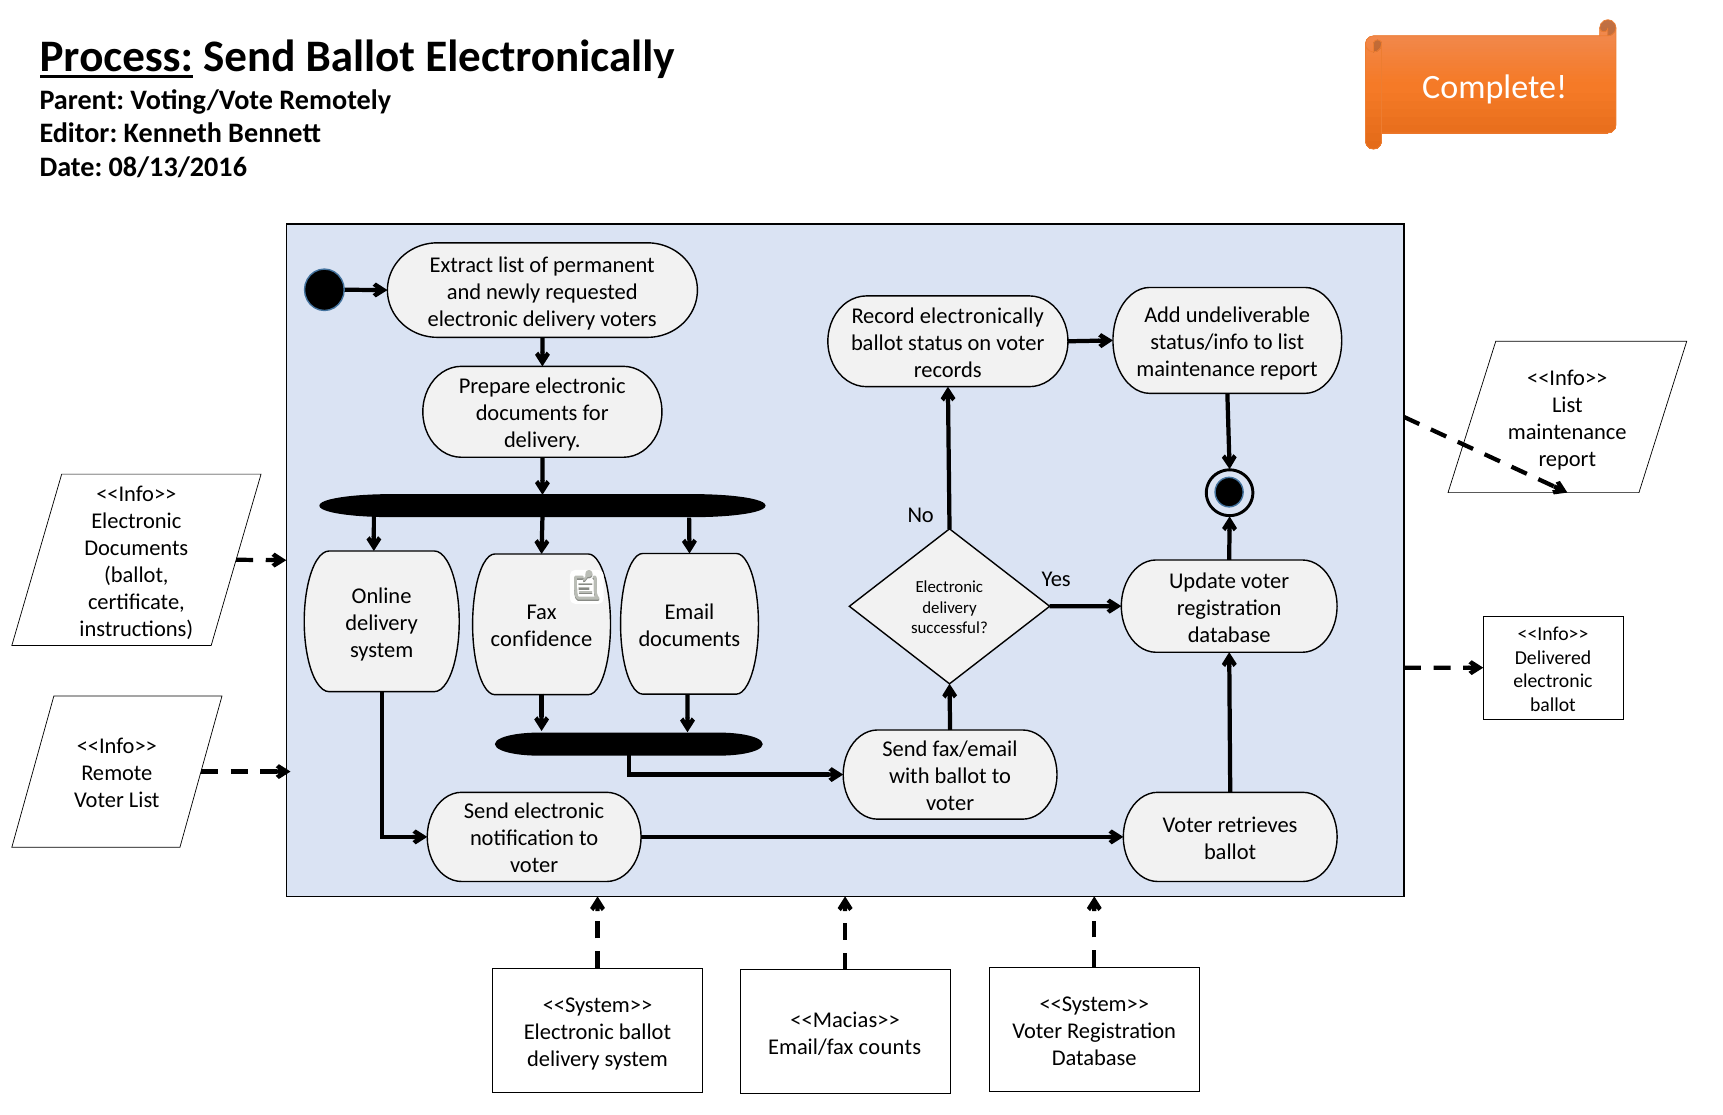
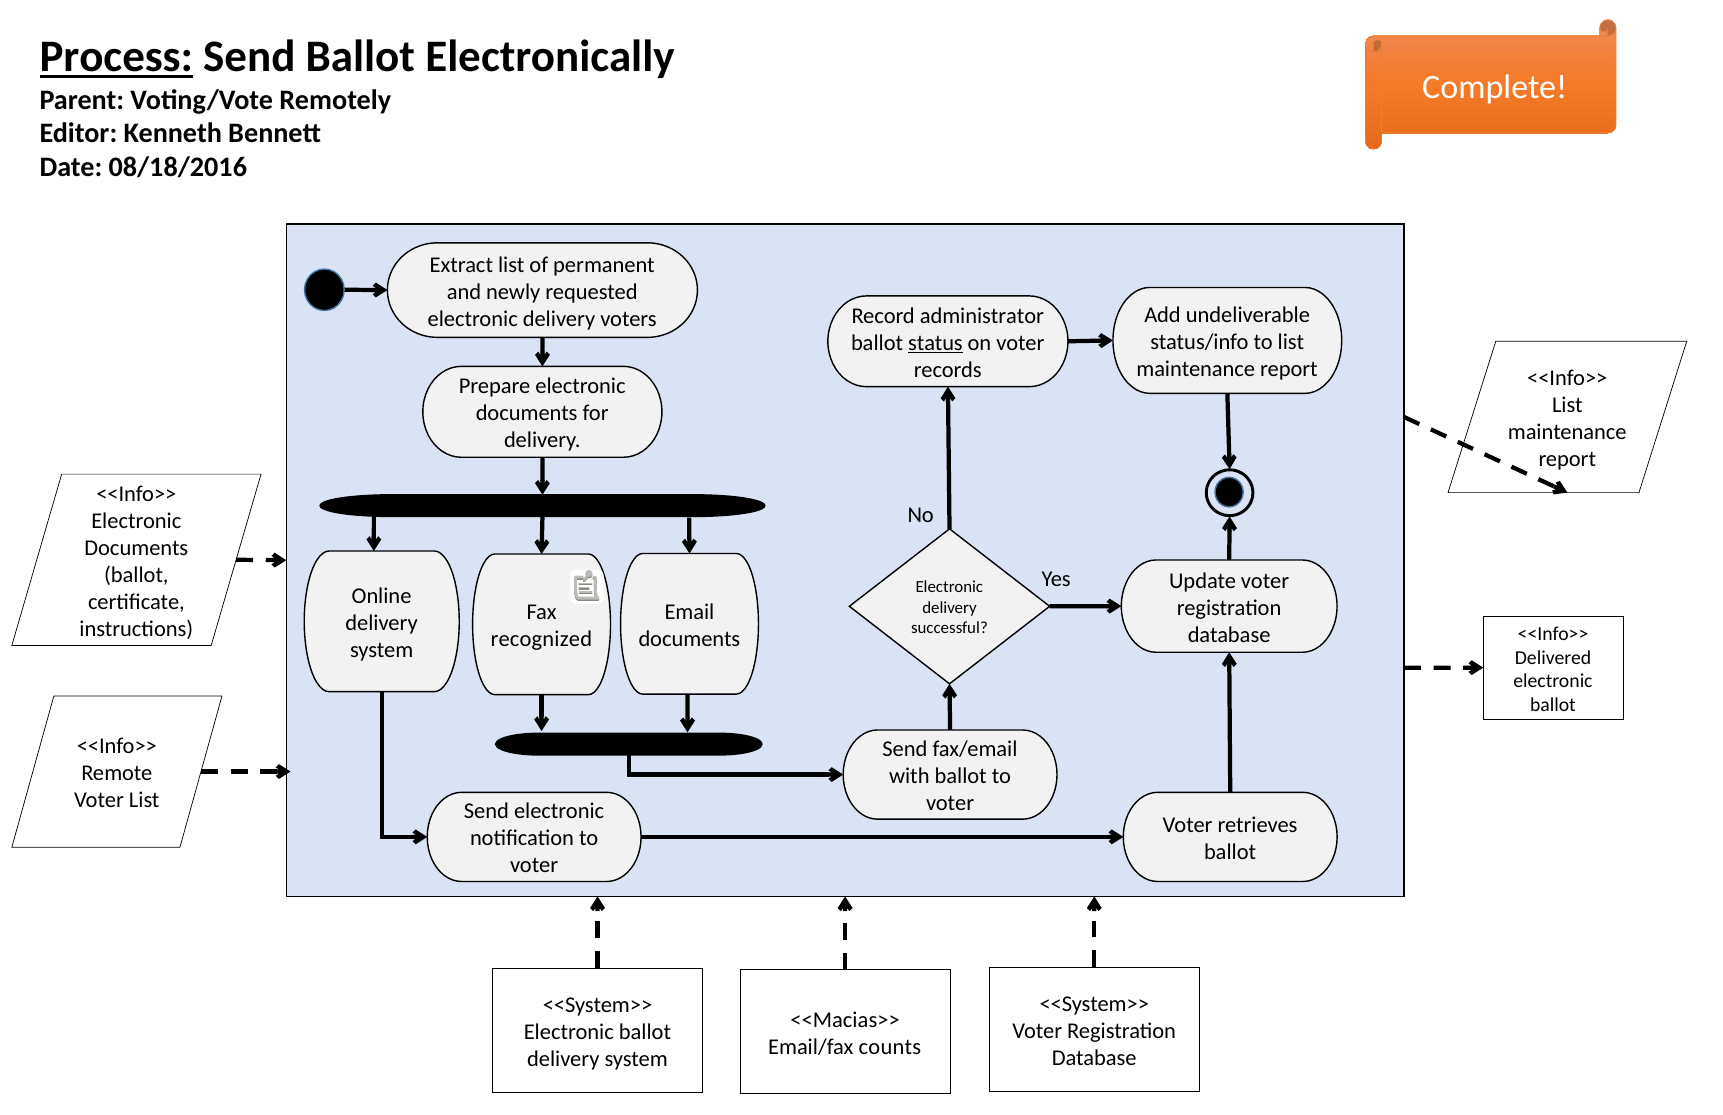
08/13/2016: 08/13/2016 -> 08/18/2016
Record electronically: electronically -> administrator
status underline: none -> present
confidence: confidence -> recognized
